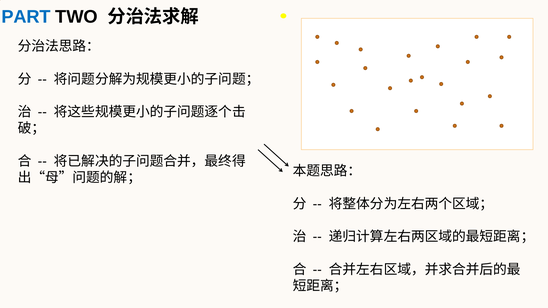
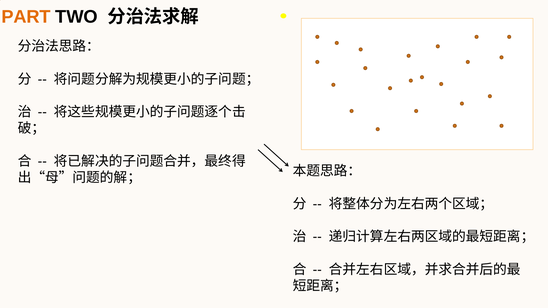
PART colour: blue -> orange
